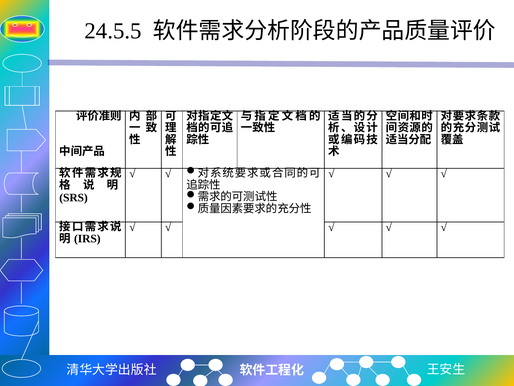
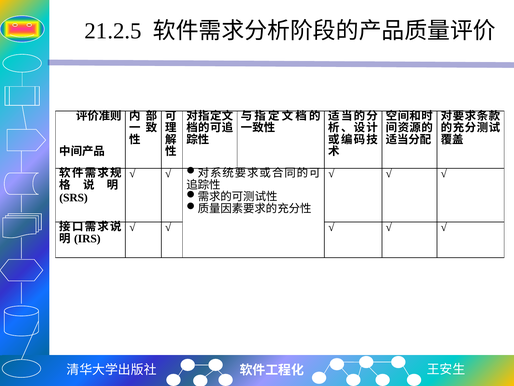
24.5.5: 24.5.5 -> 21.2.5
